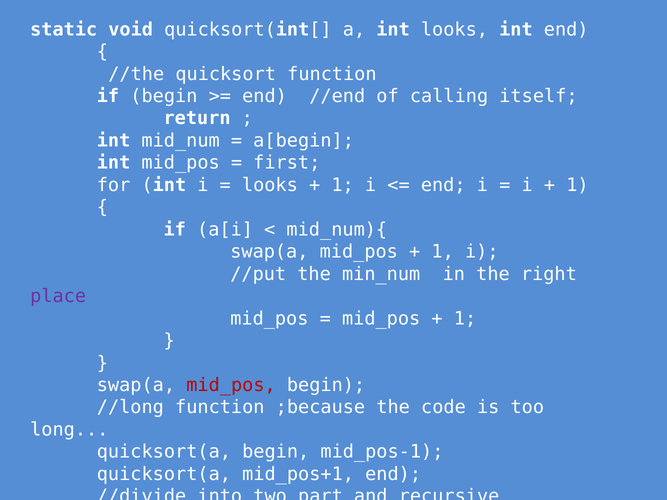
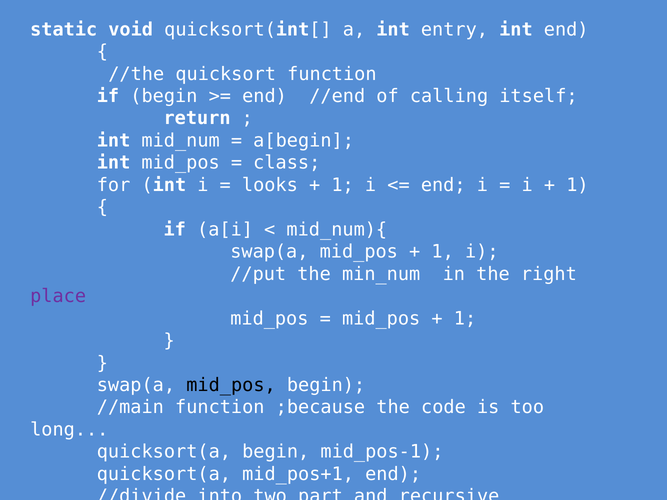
int looks: looks -> entry
first at (287, 163): first -> class
mid_pos at (231, 385) colour: red -> black
//long: //long -> //main
